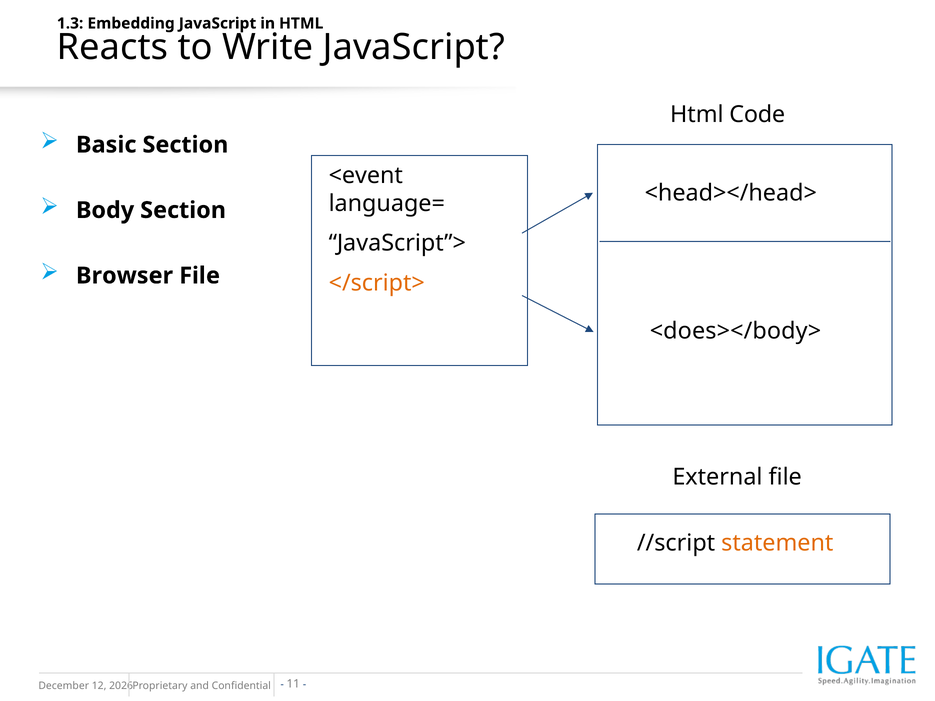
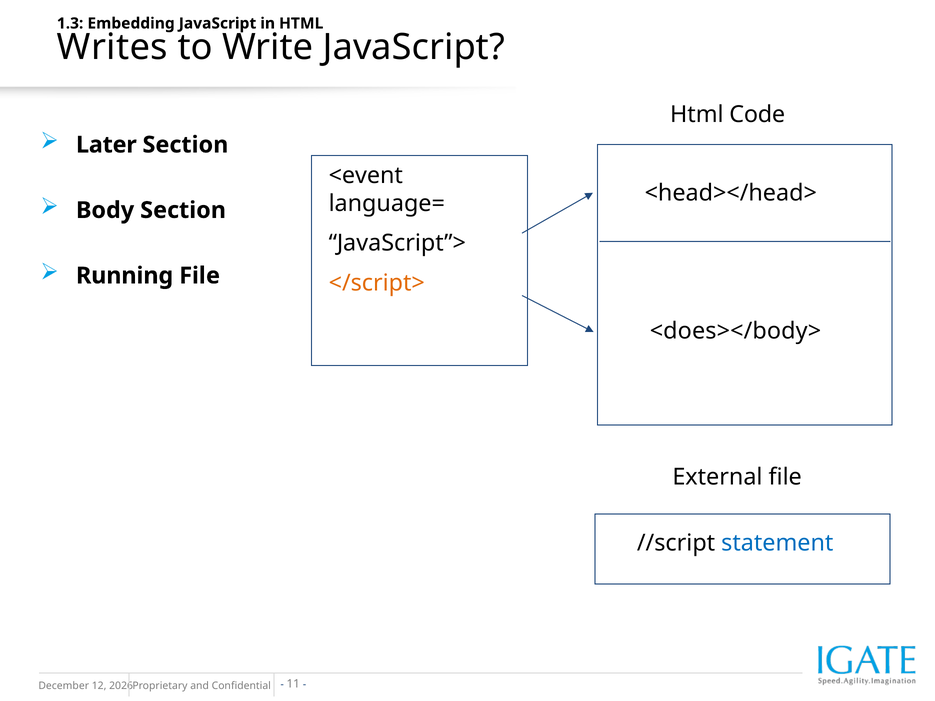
Reacts: Reacts -> Writes
Basic: Basic -> Later
Browser: Browser -> Running
statement colour: orange -> blue
